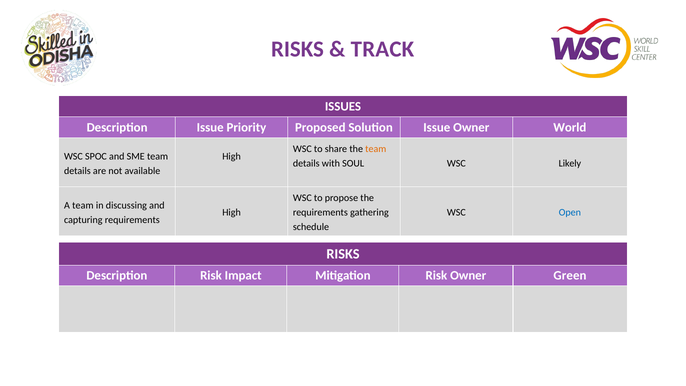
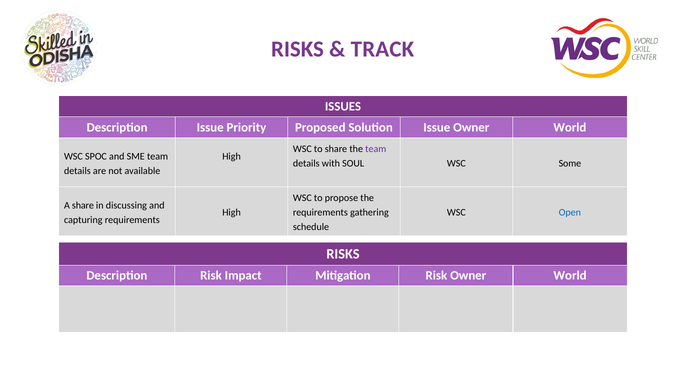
team at (376, 149) colour: orange -> purple
Likely: Likely -> Some
A team: team -> share
Risk Owner Green: Green -> World
